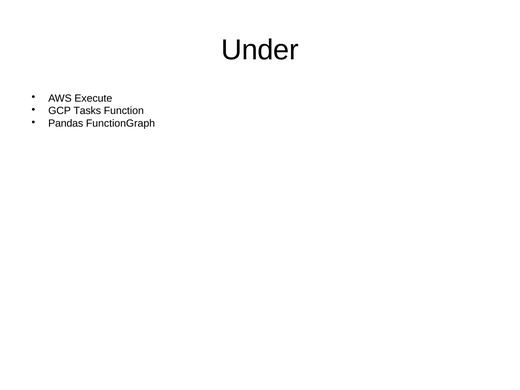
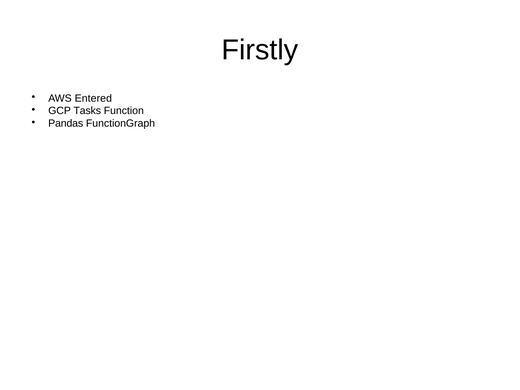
Under: Under -> Firstly
Execute: Execute -> Entered
